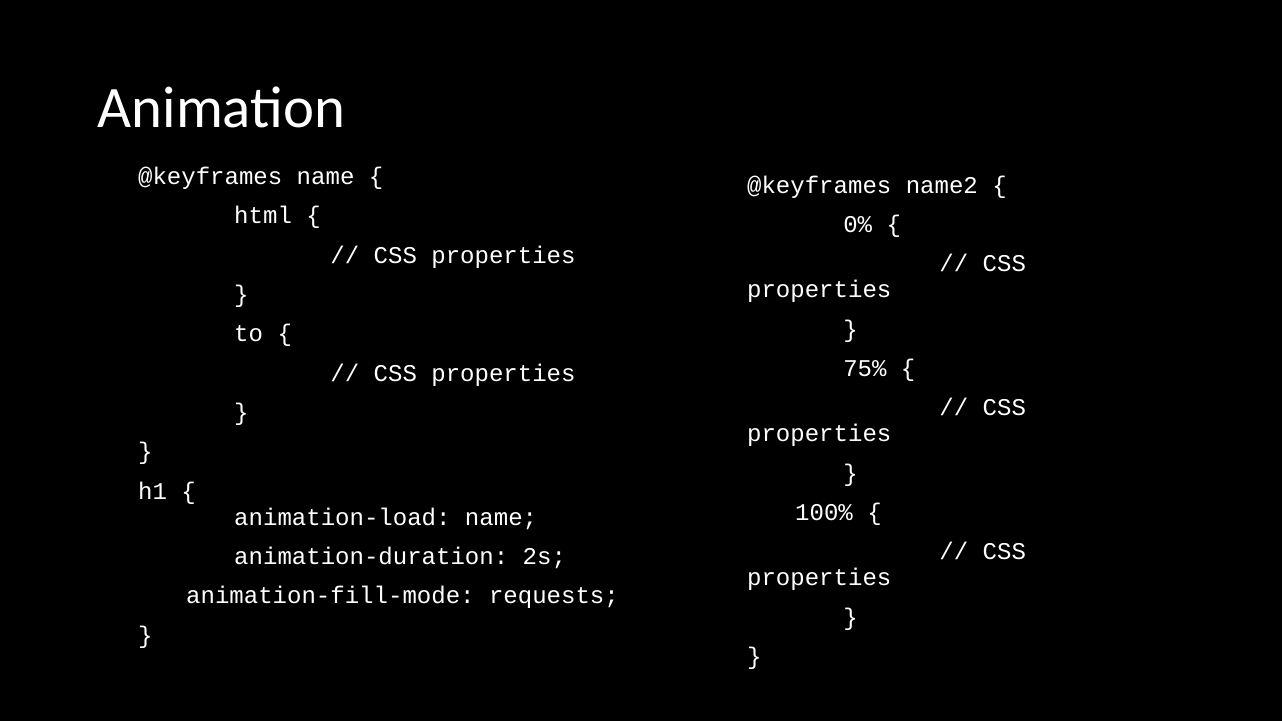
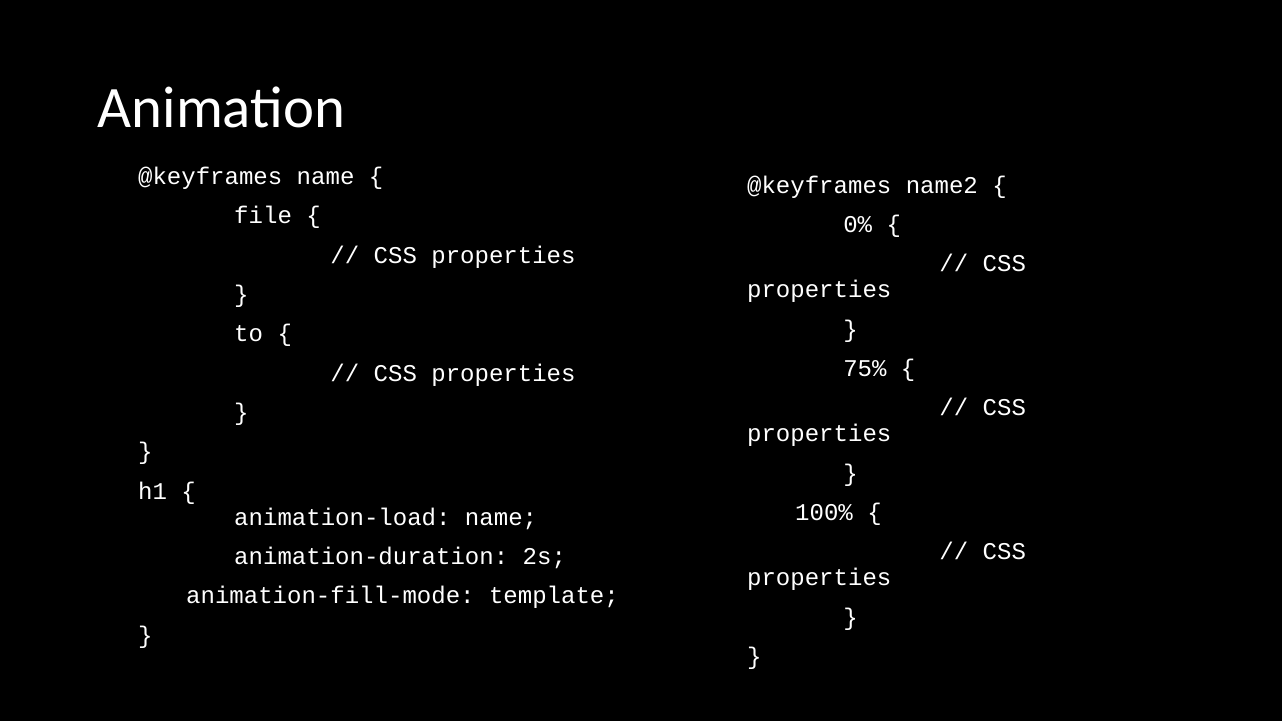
html: html -> file
requests: requests -> template
